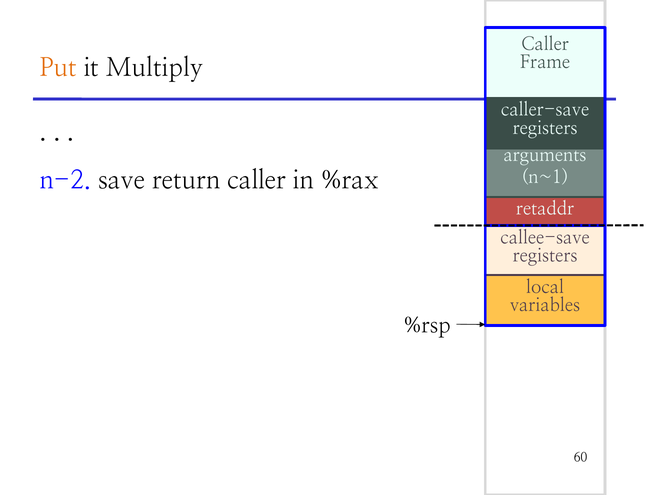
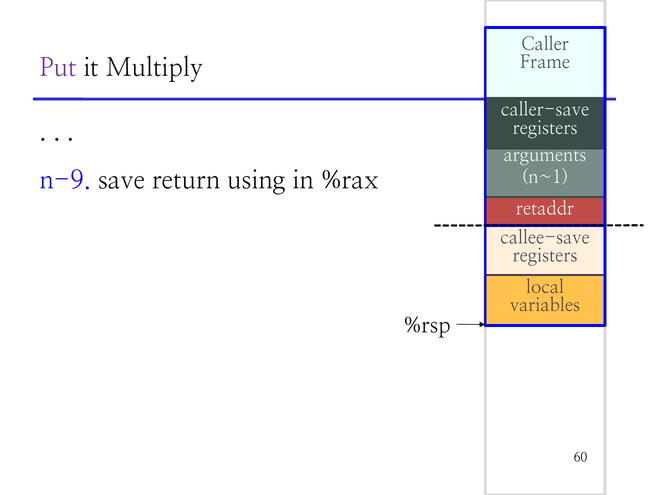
Put colour: orange -> purple
n-2: n-2 -> n-9
return caller: caller -> using
